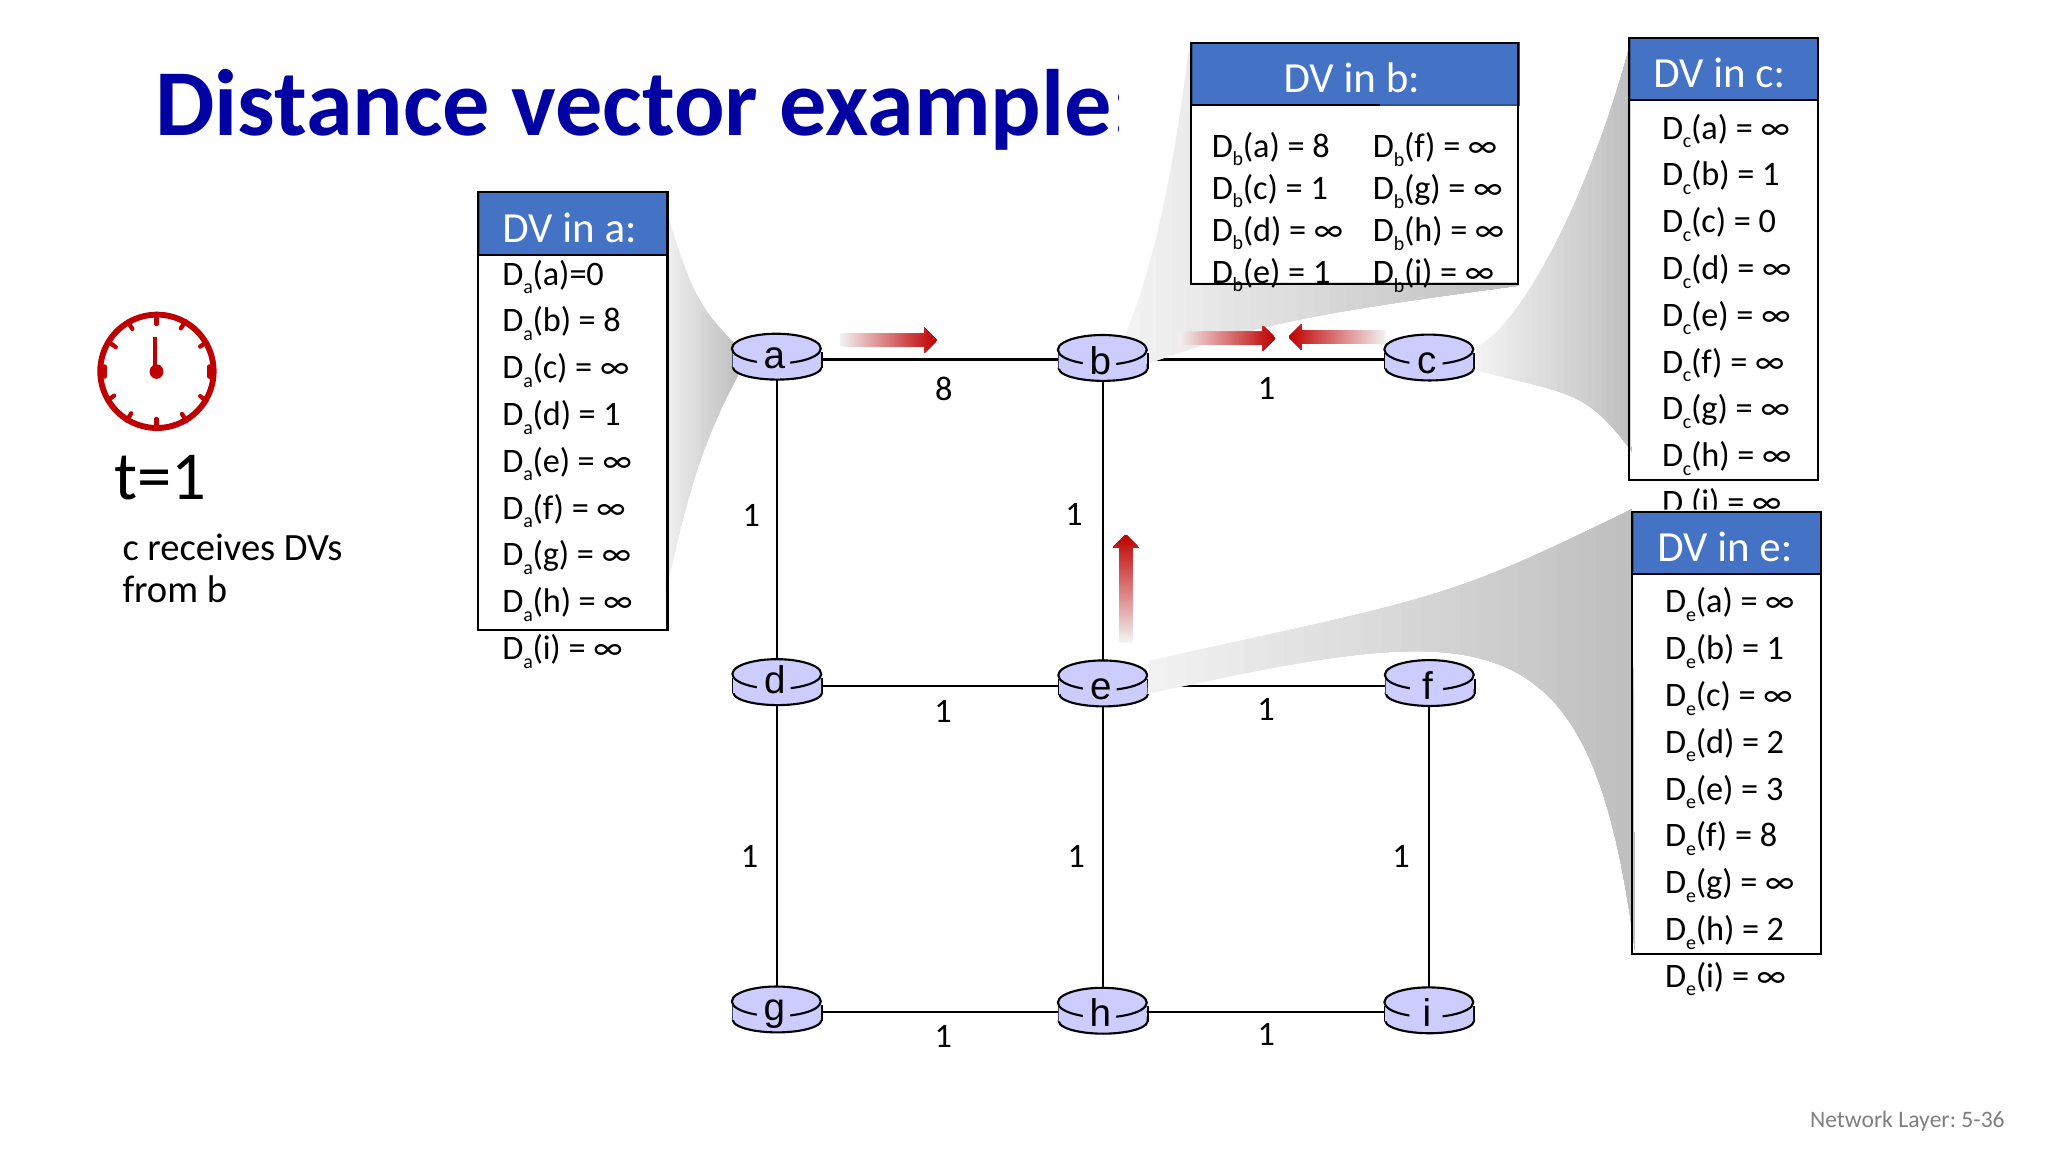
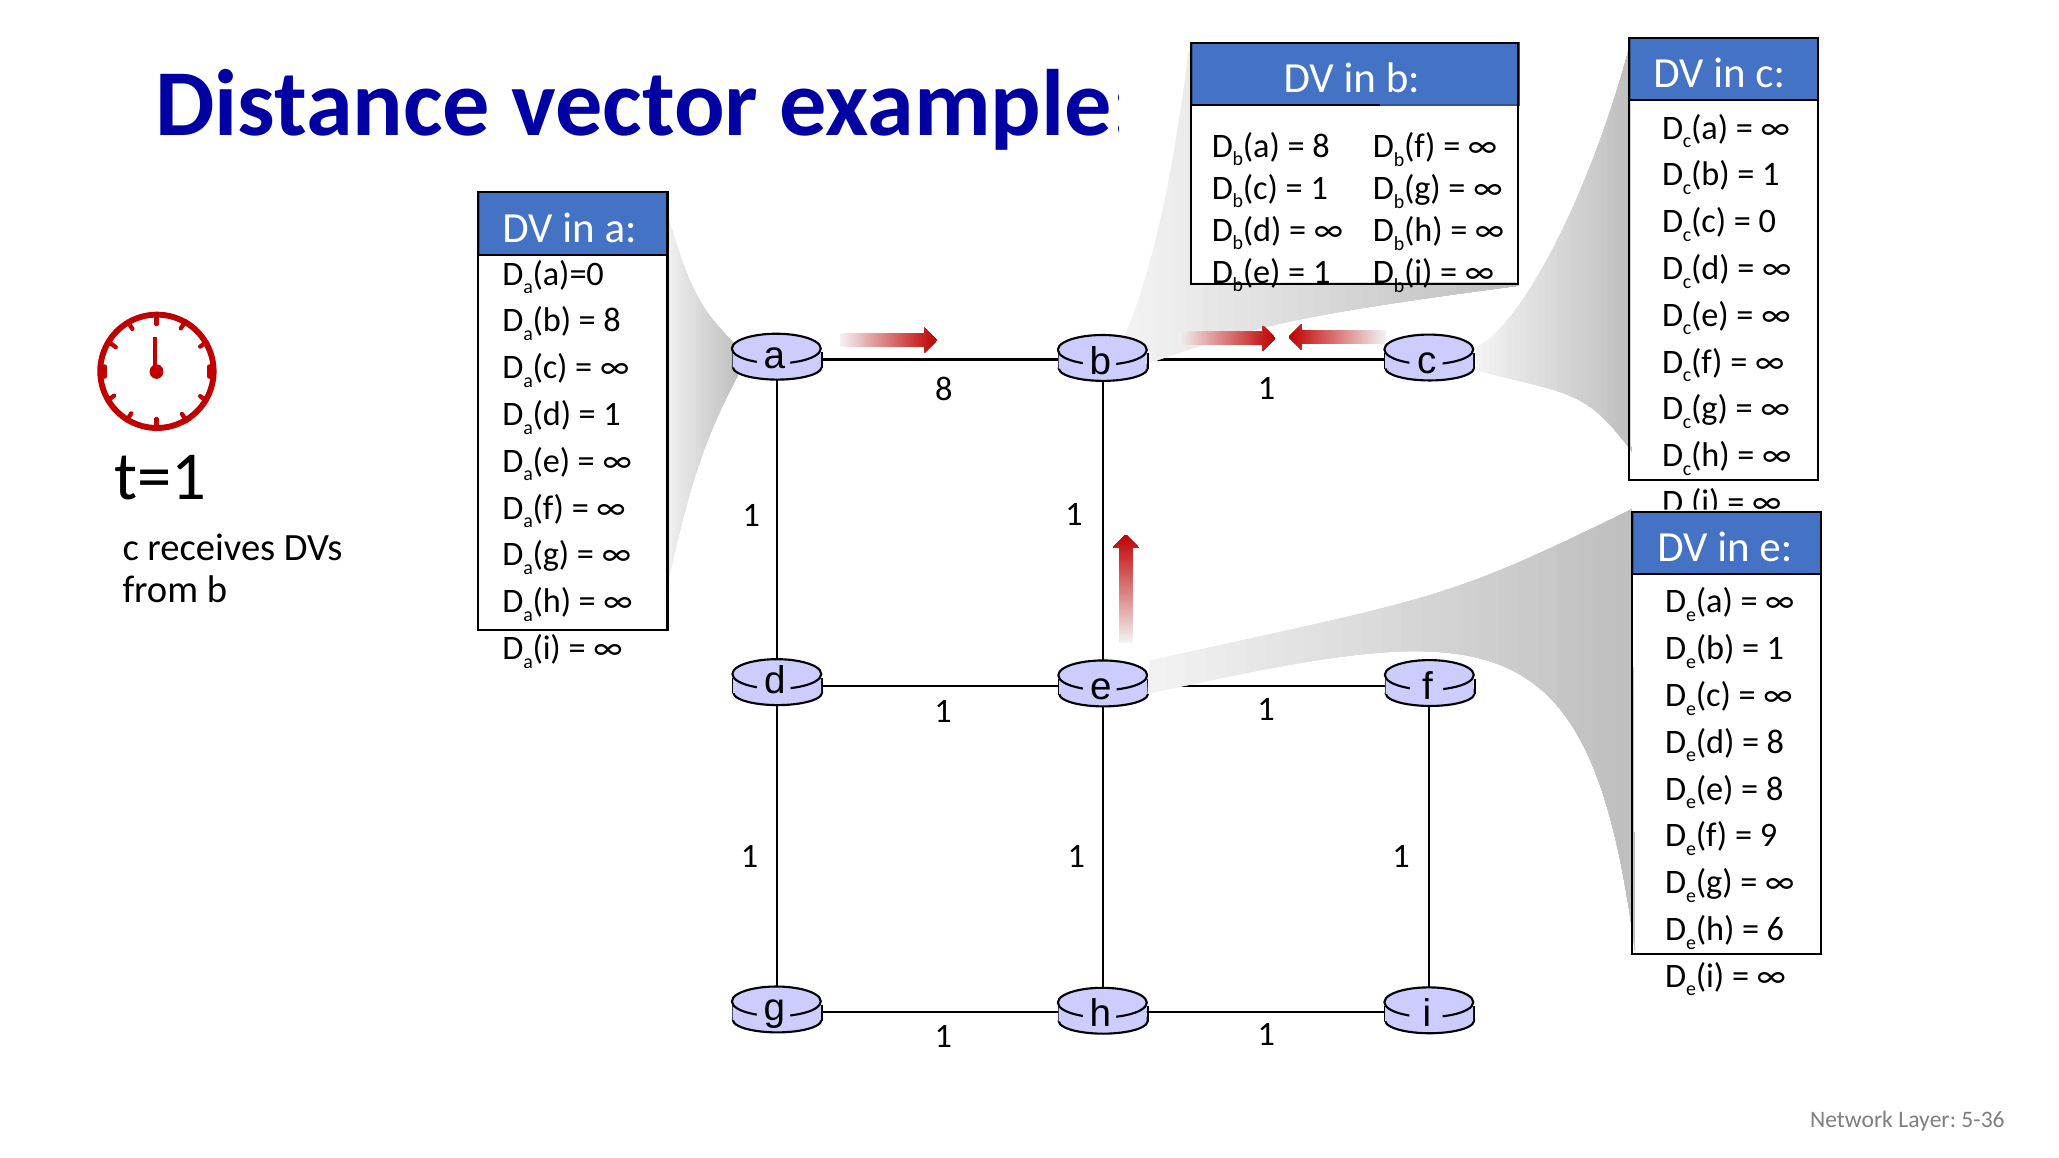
2 at (1775, 742): 2 -> 8
3 at (1775, 789): 3 -> 8
8 at (1768, 836): 8 -> 9
2 at (1775, 929): 2 -> 6
